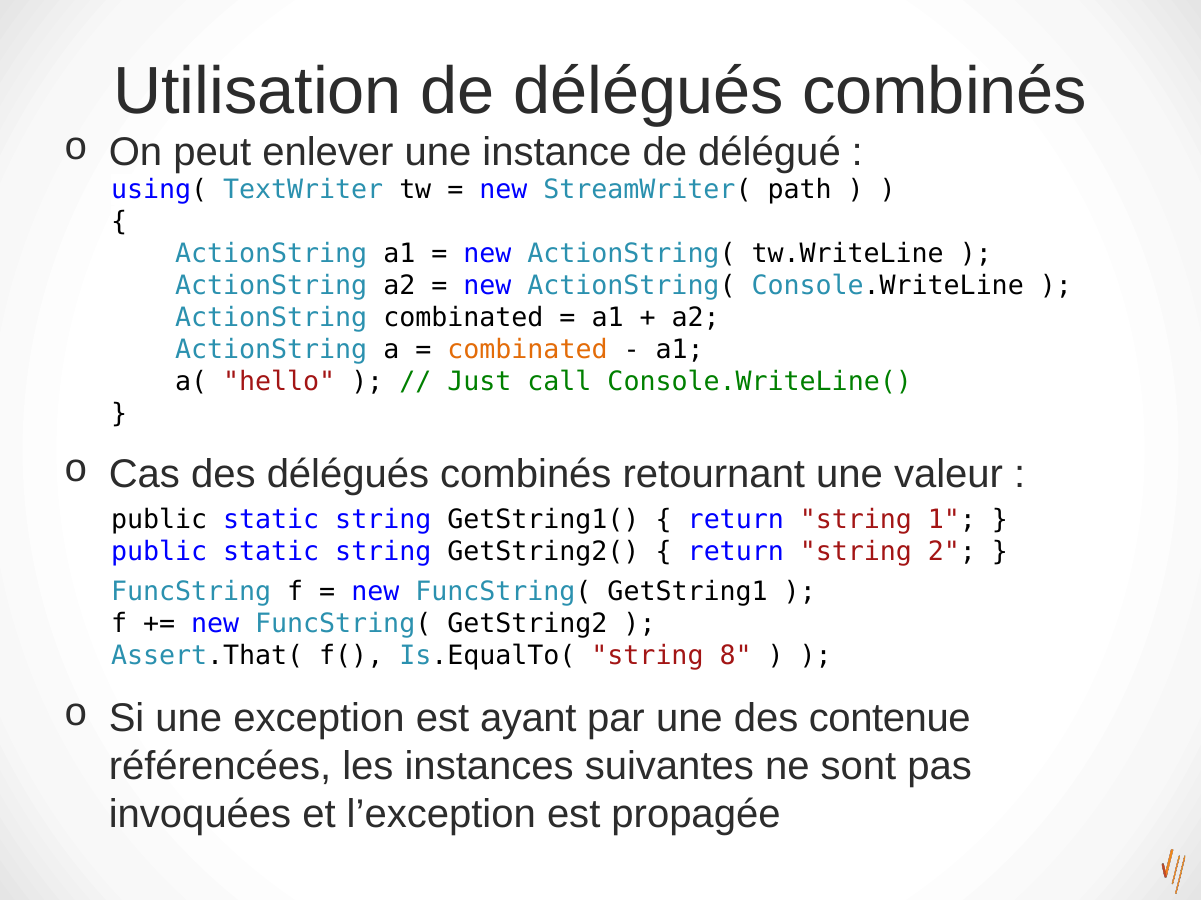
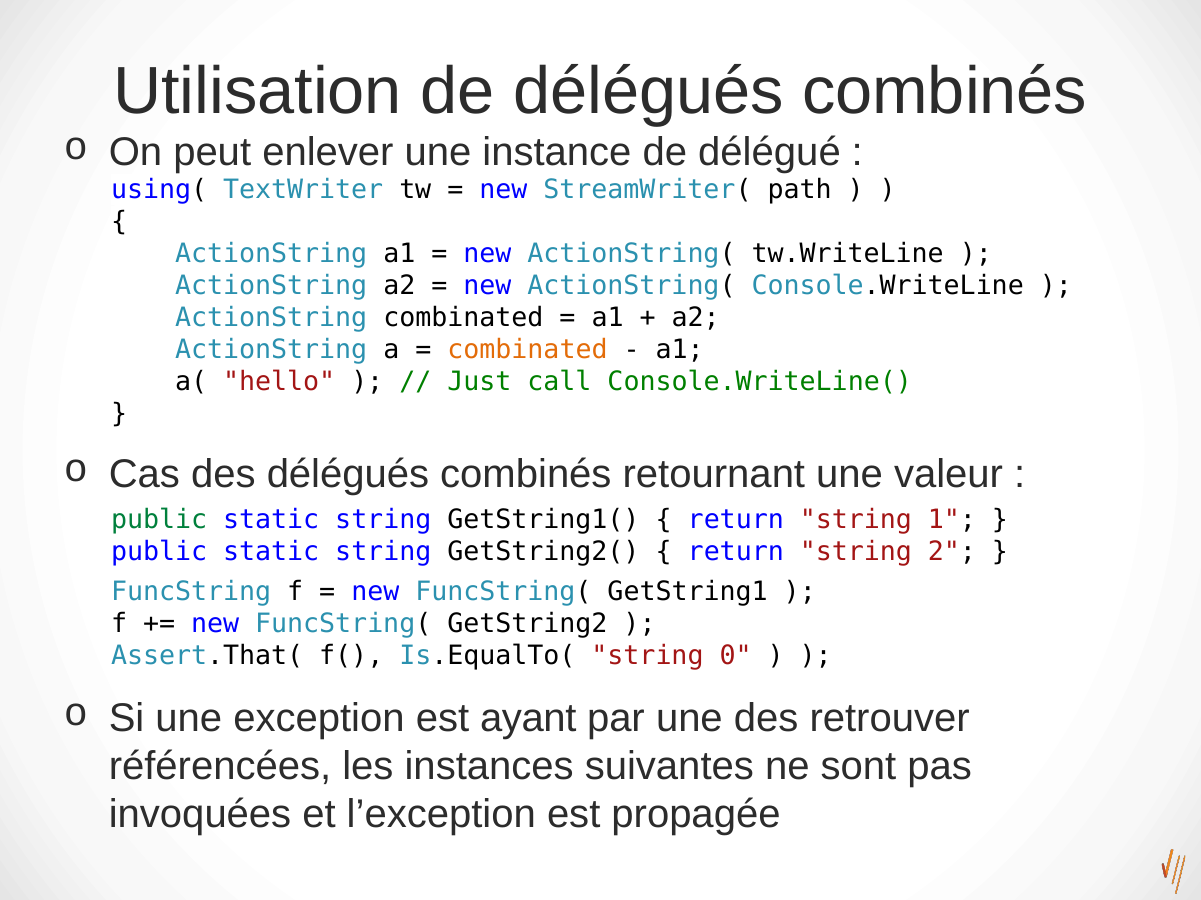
public at (159, 520) colour: black -> green
8: 8 -> 0
contenue: contenue -> retrouver
